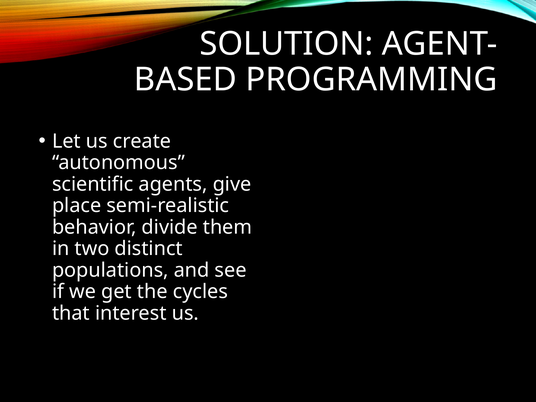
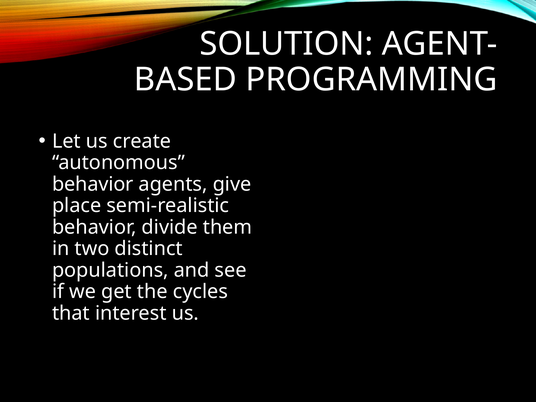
scientific at (93, 184): scientific -> behavior
